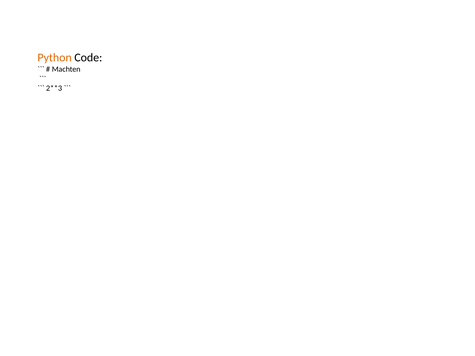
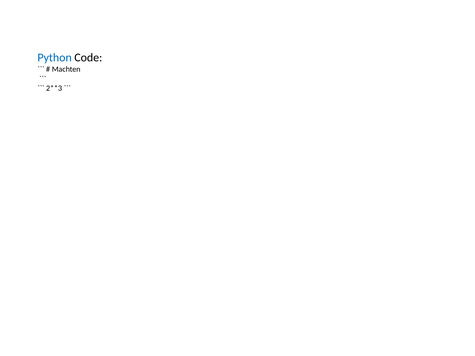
Python colour: orange -> blue
